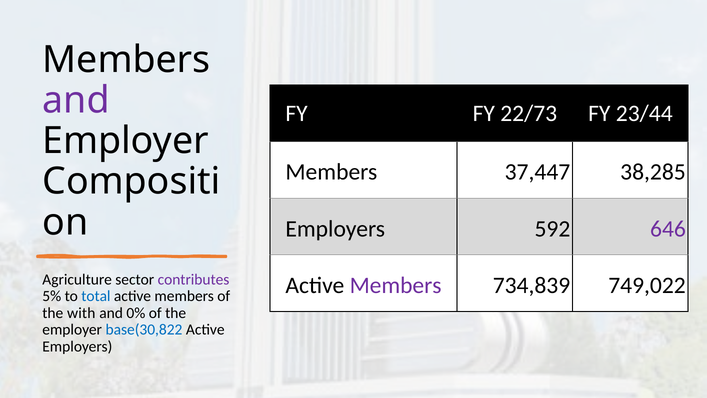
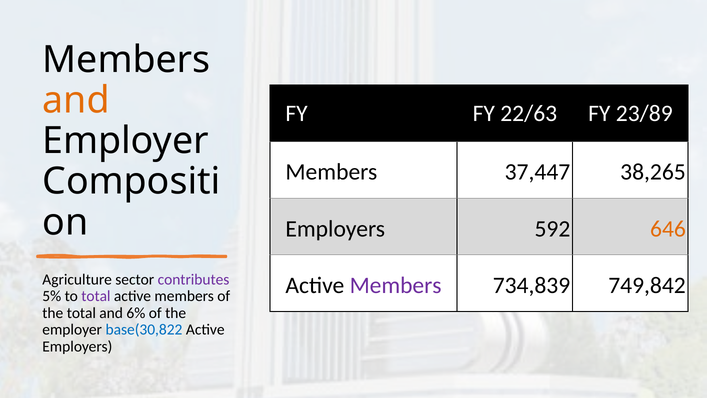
and at (76, 100) colour: purple -> orange
22/73: 22/73 -> 22/63
23/44: 23/44 -> 23/89
38,285: 38,285 -> 38,265
646 colour: purple -> orange
749,022: 749,022 -> 749,842
total at (96, 296) colour: blue -> purple
the with: with -> total
0%: 0% -> 6%
